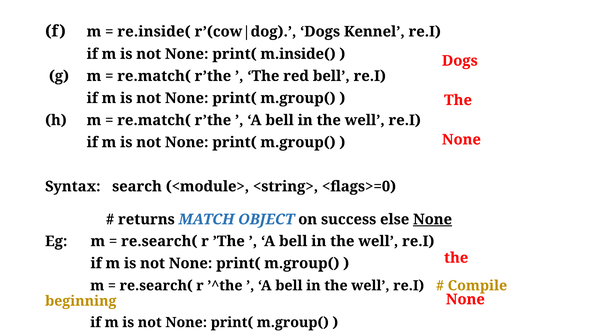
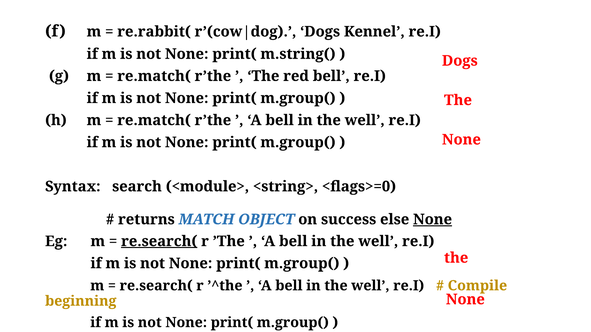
re.inside(: re.inside( -> re.rabbit(
m.inside(: m.inside( -> m.string(
re.search( at (159, 242) underline: none -> present
